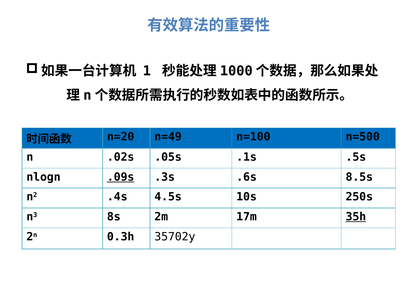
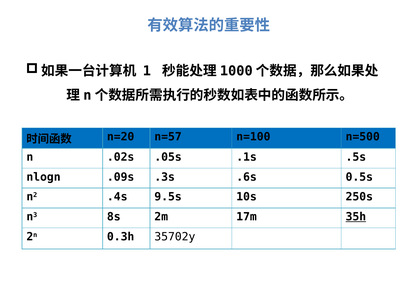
n=49: n=49 -> n=57
.09s underline: present -> none
8.5s: 8.5s -> 0.5s
4.5s: 4.5s -> 9.5s
